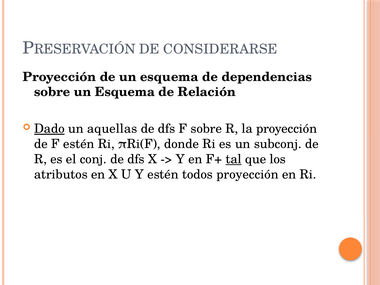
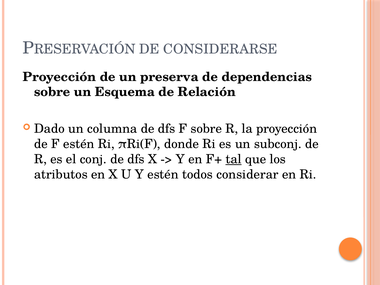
de un esquema: esquema -> preserva
Dado underline: present -> none
aquellas: aquellas -> columna
todos proyección: proyección -> considerar
